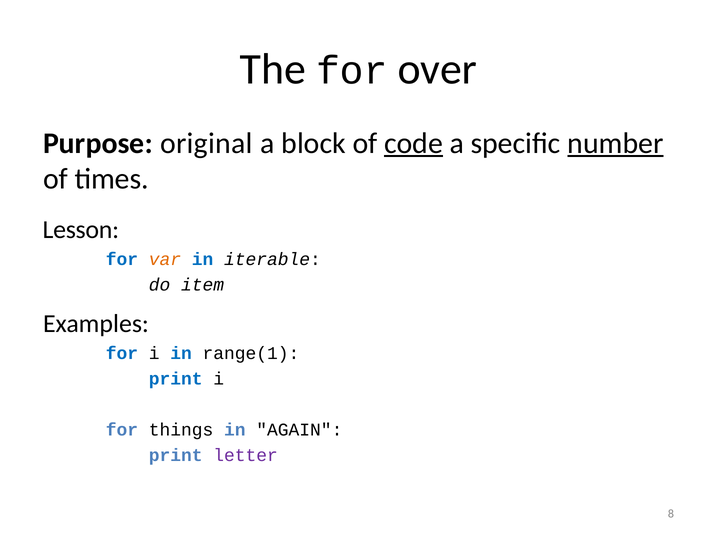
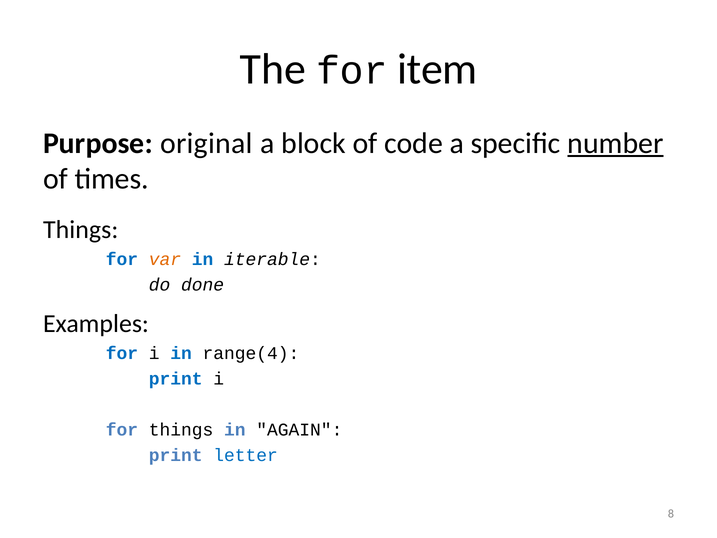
over: over -> item
code underline: present -> none
Lesson at (81, 230): Lesson -> Things
item: item -> done
range(1: range(1 -> range(4
letter colour: purple -> blue
